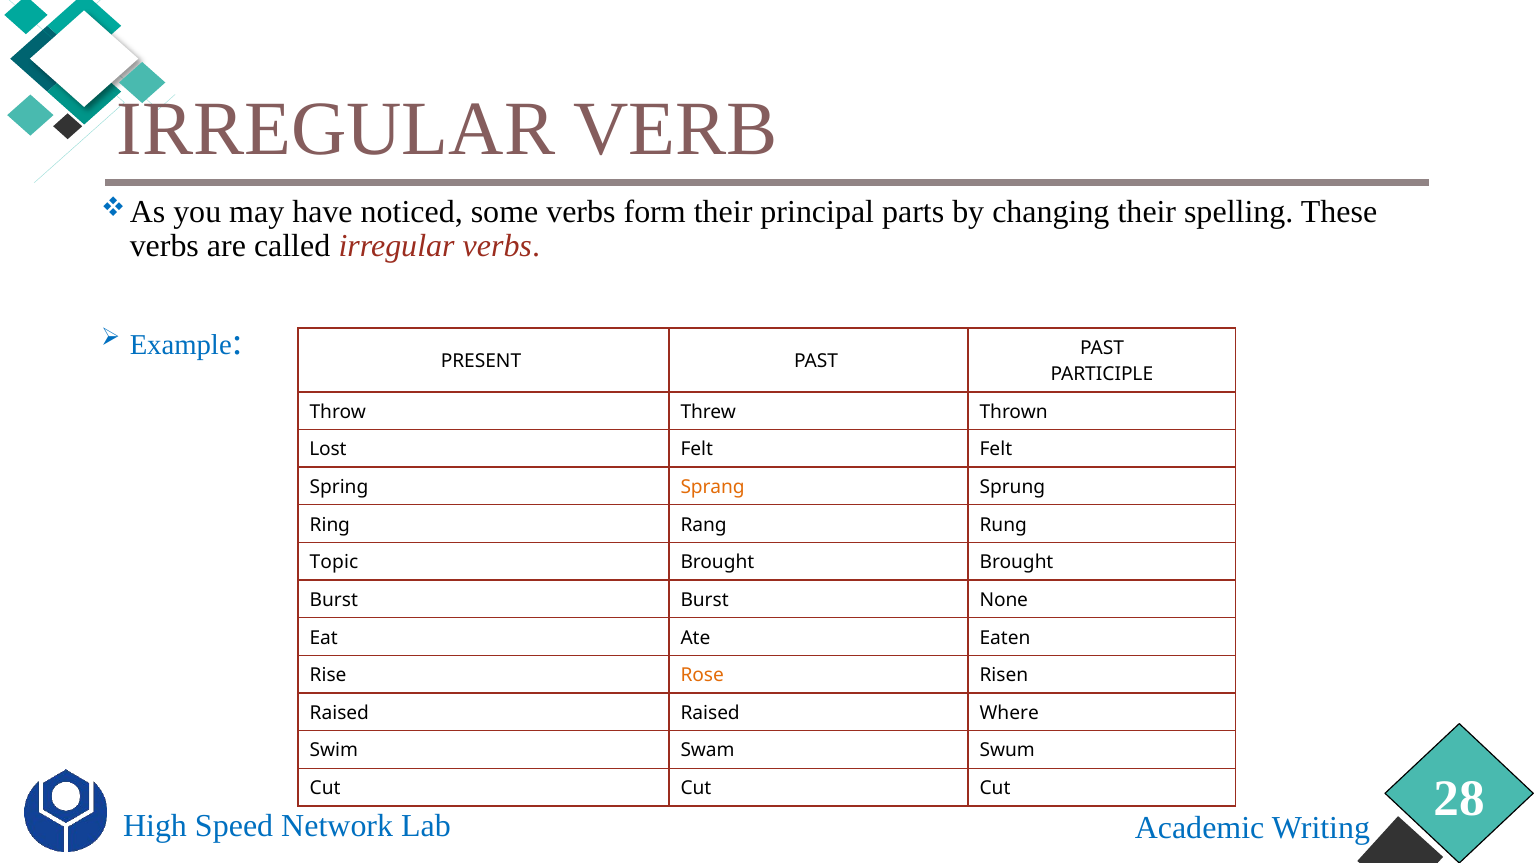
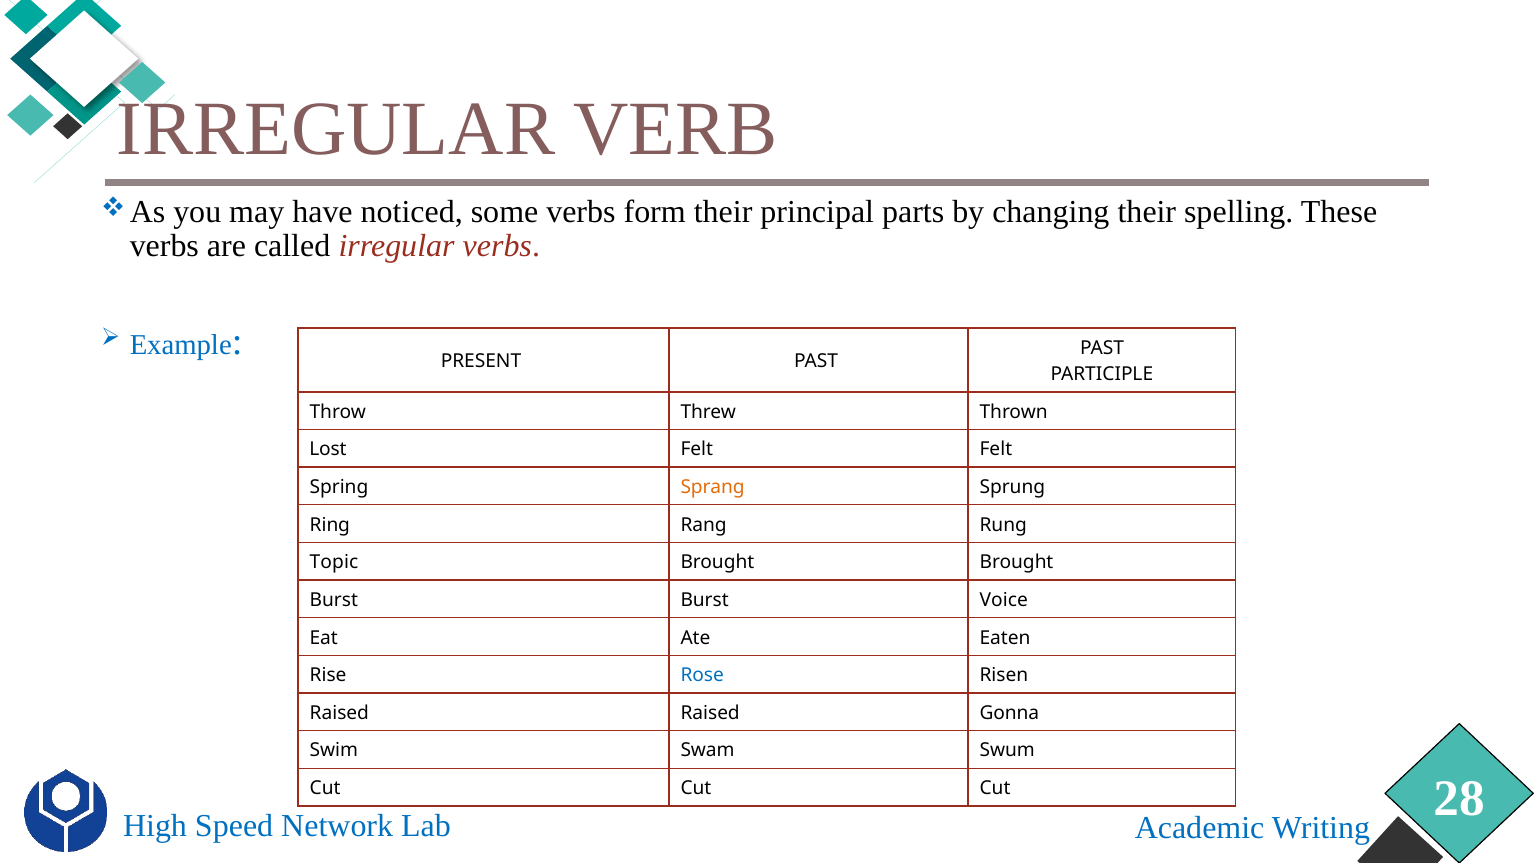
None: None -> Voice
Rose colour: orange -> blue
Where: Where -> Gonna
